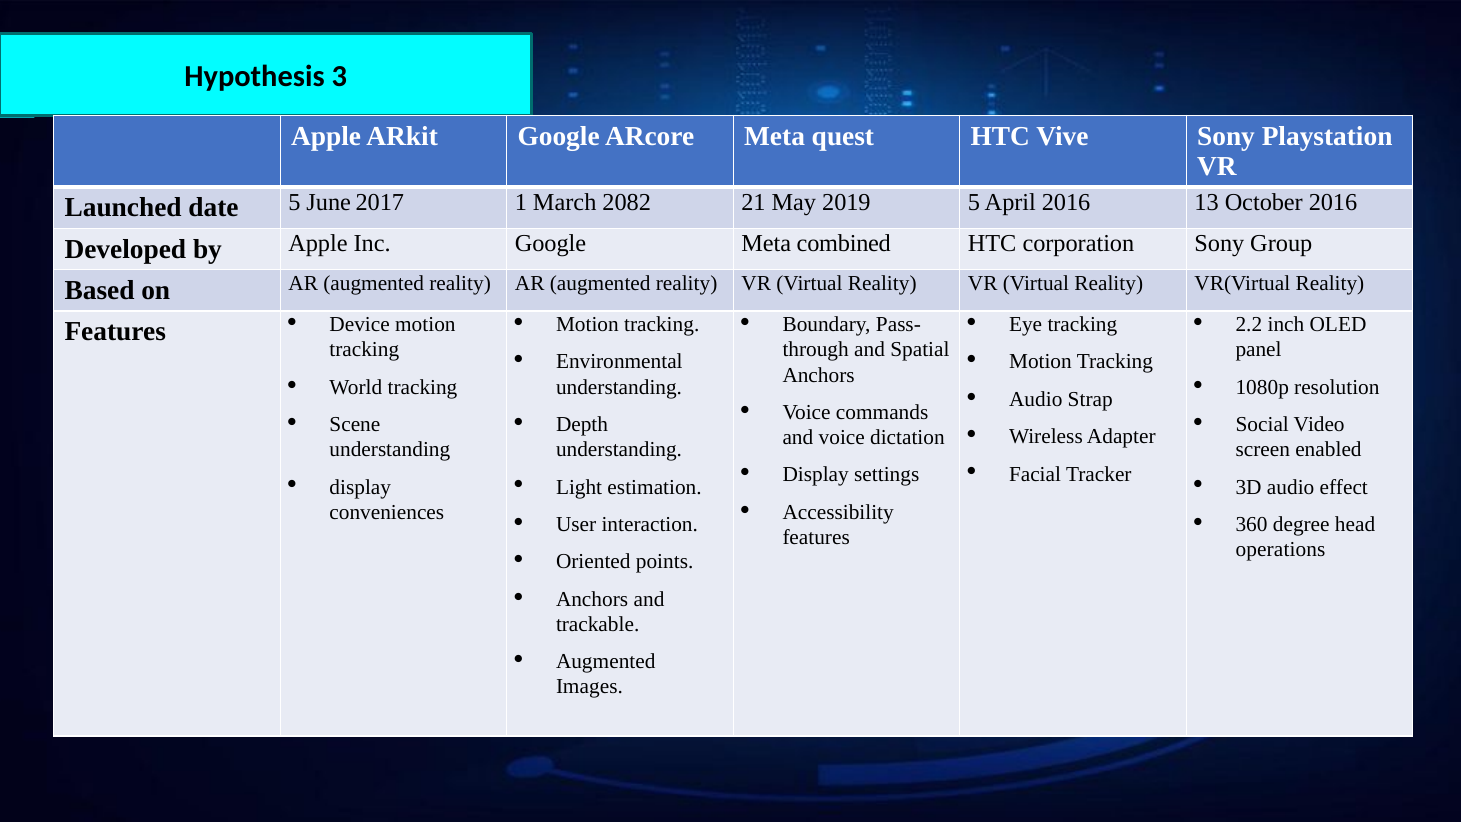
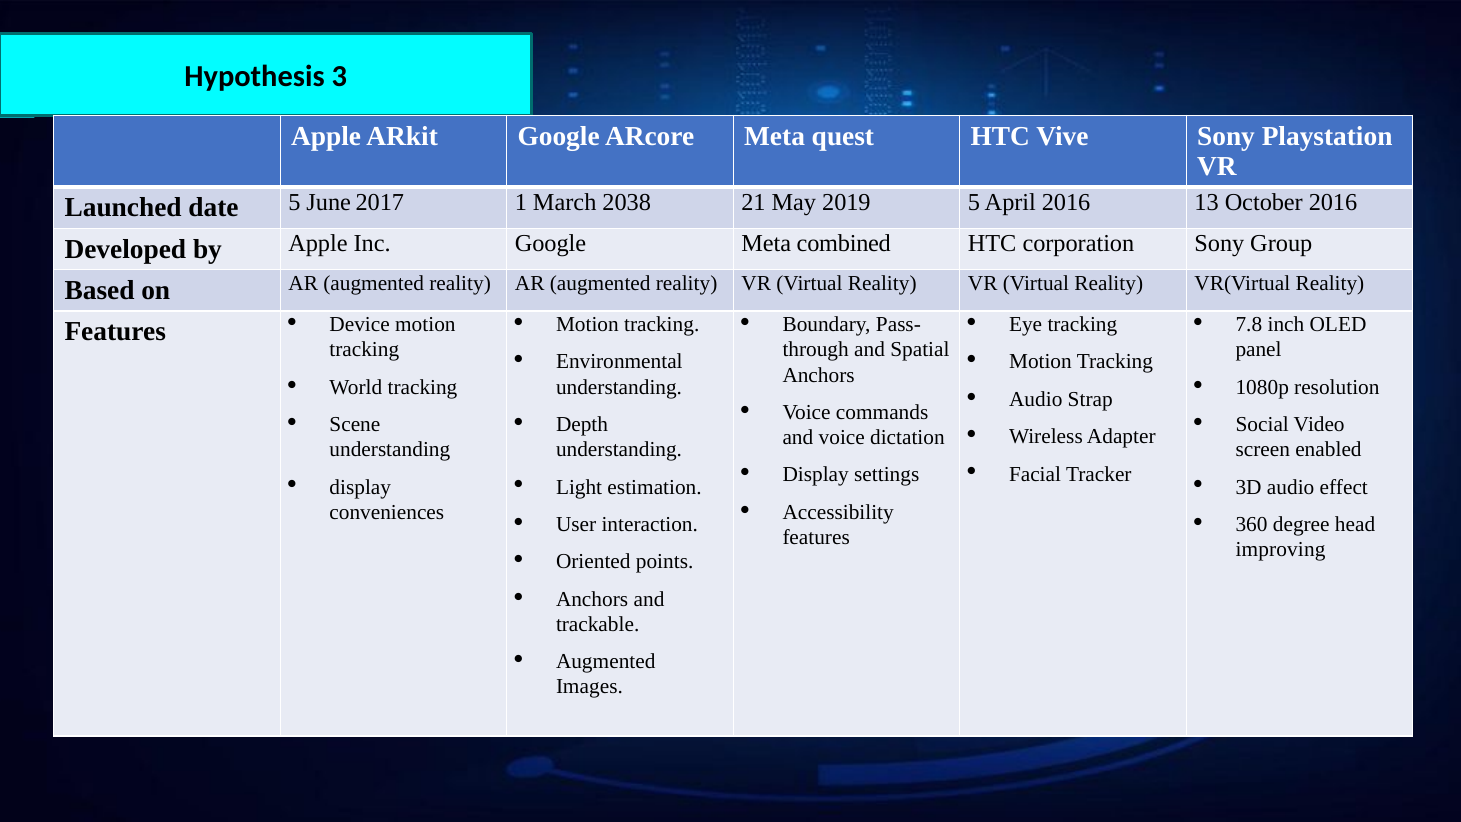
2082: 2082 -> 2038
2.2: 2.2 -> 7.8
operations: operations -> improving
